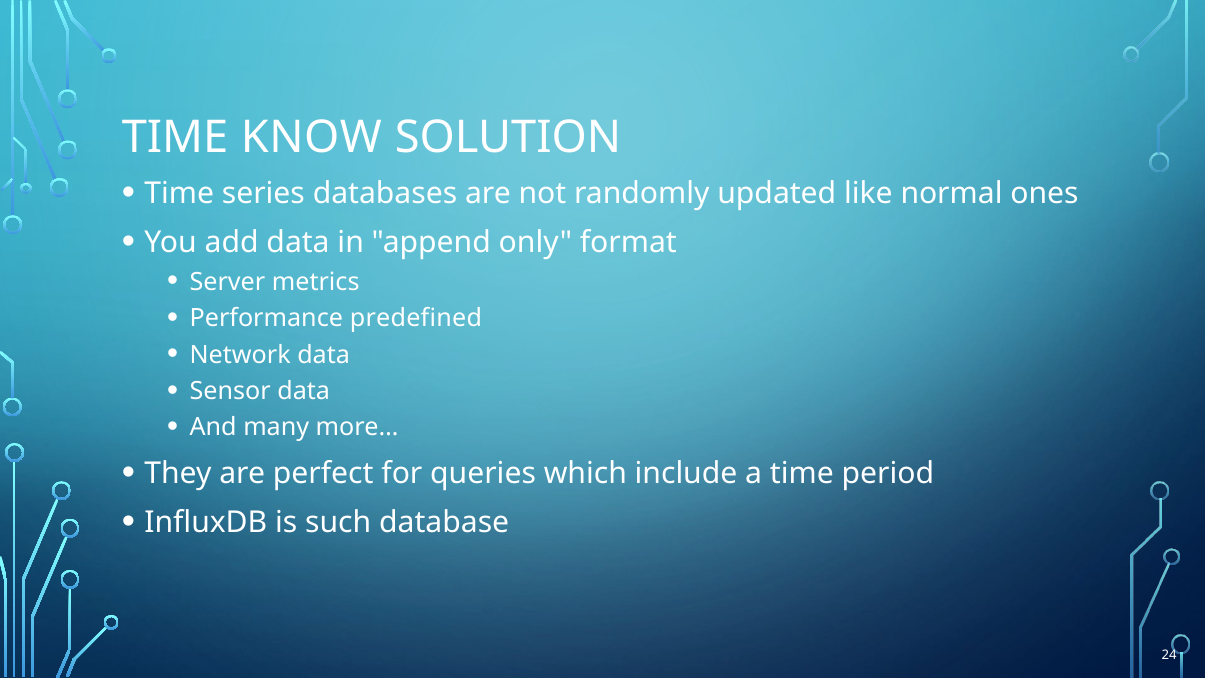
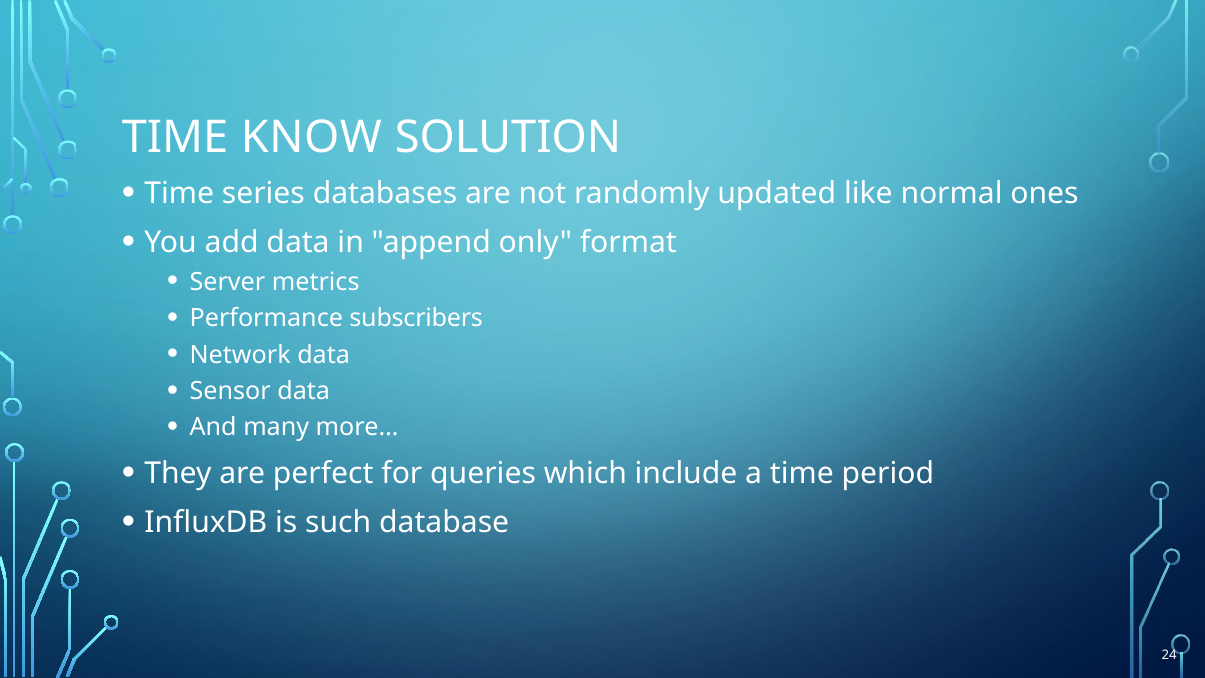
predefined: predefined -> subscribers
